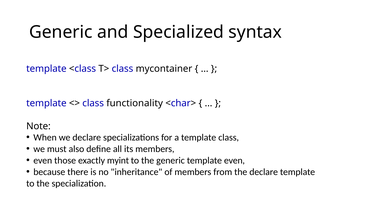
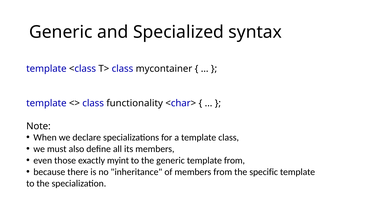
template even: even -> from
the declare: declare -> specific
